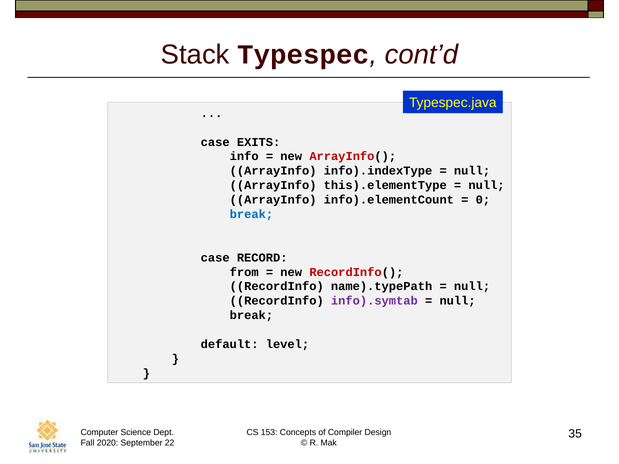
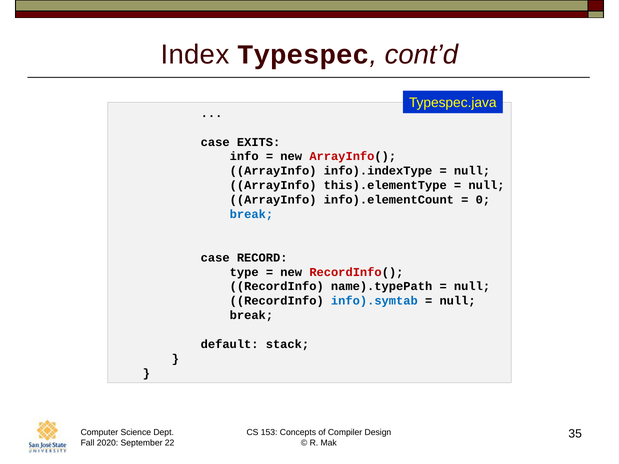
Stack: Stack -> Index
from: from -> type
info).symtab colour: purple -> blue
level: level -> stack
